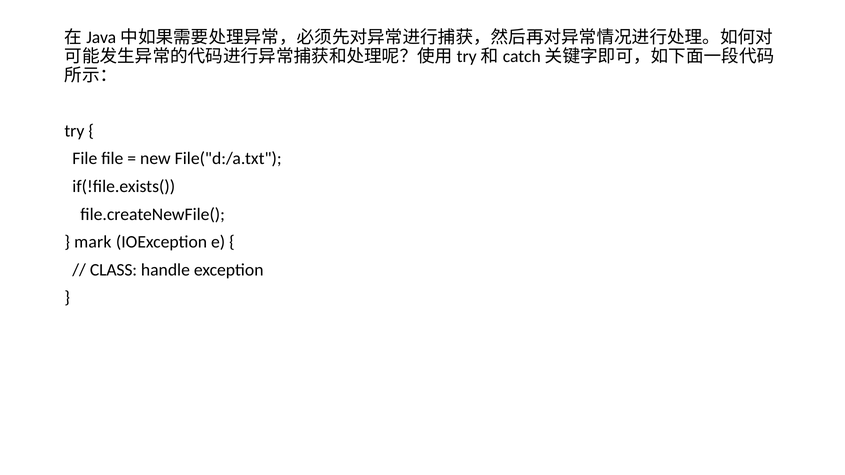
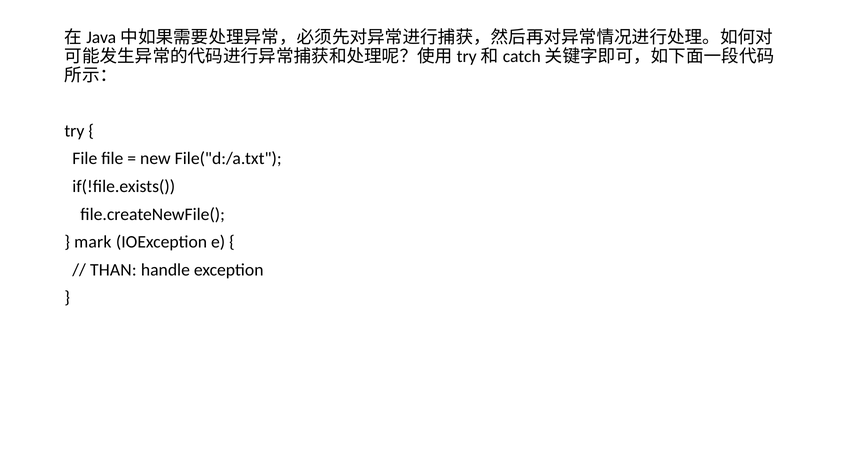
CLASS: CLASS -> THAN
